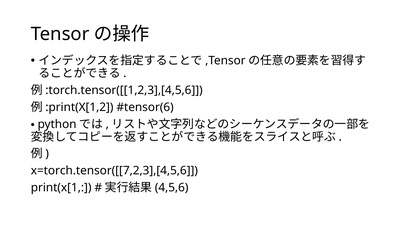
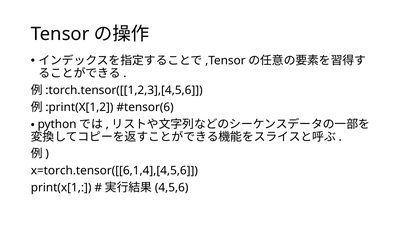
x=torch.tensor([[7,2,3],[4,5,6: x=torch.tensor([[7,2,3],[4,5,6 -> x=torch.tensor([[6,1,4],[4,5,6
